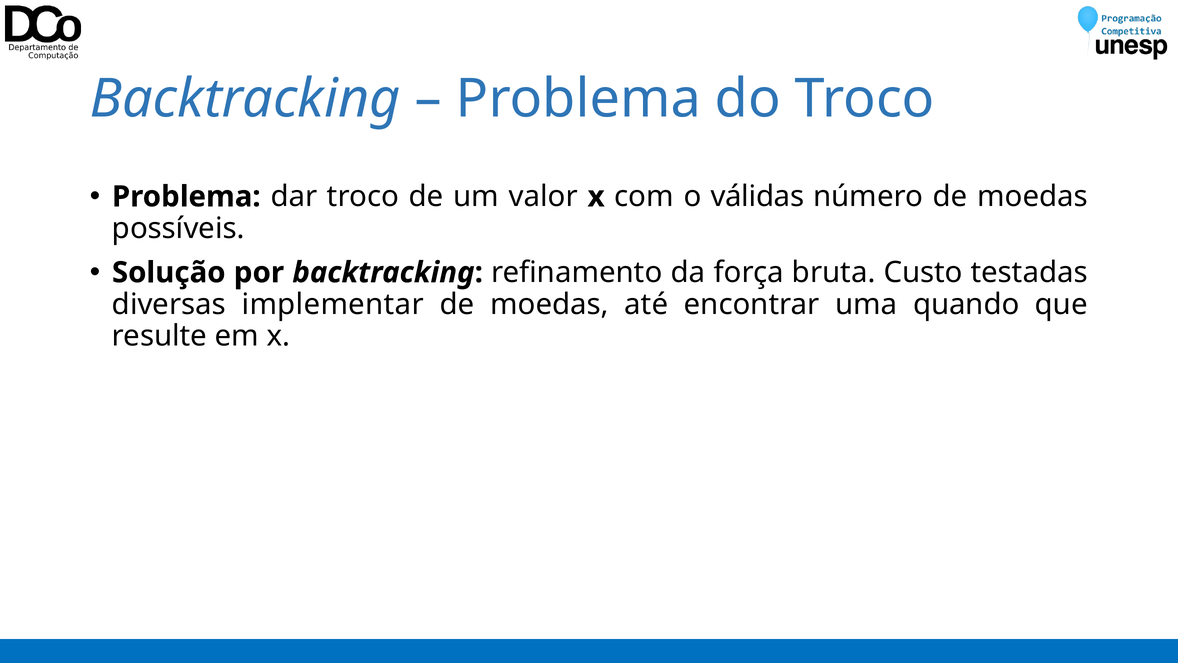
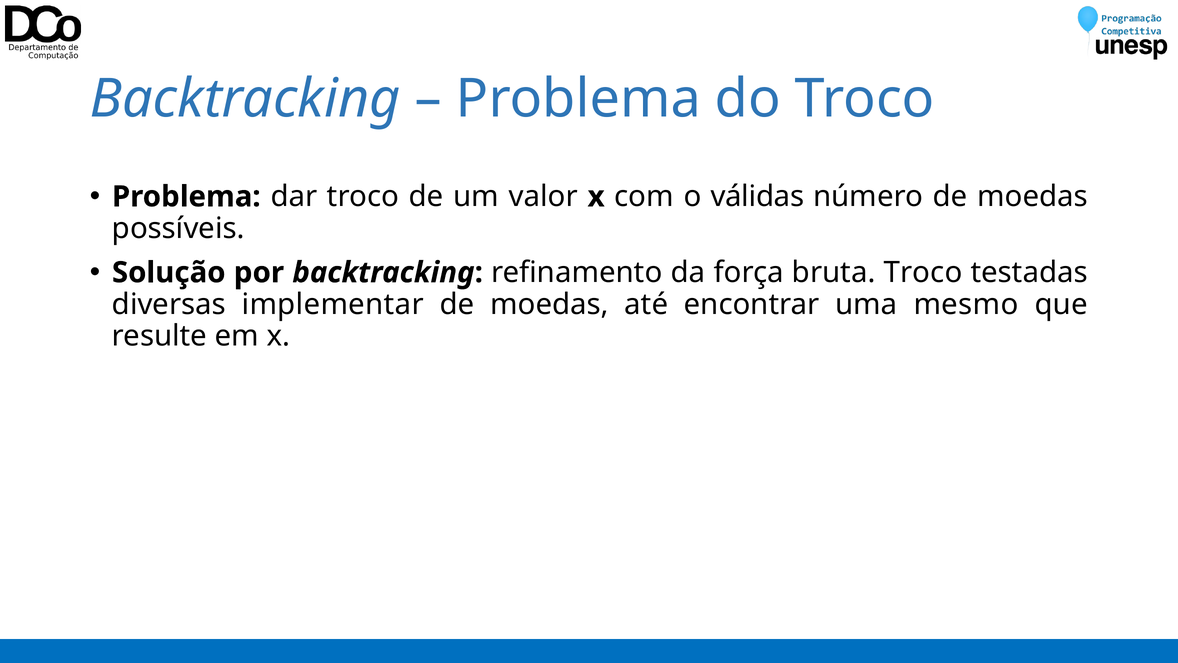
bruta Custo: Custo -> Troco
quando: quando -> mesmo
